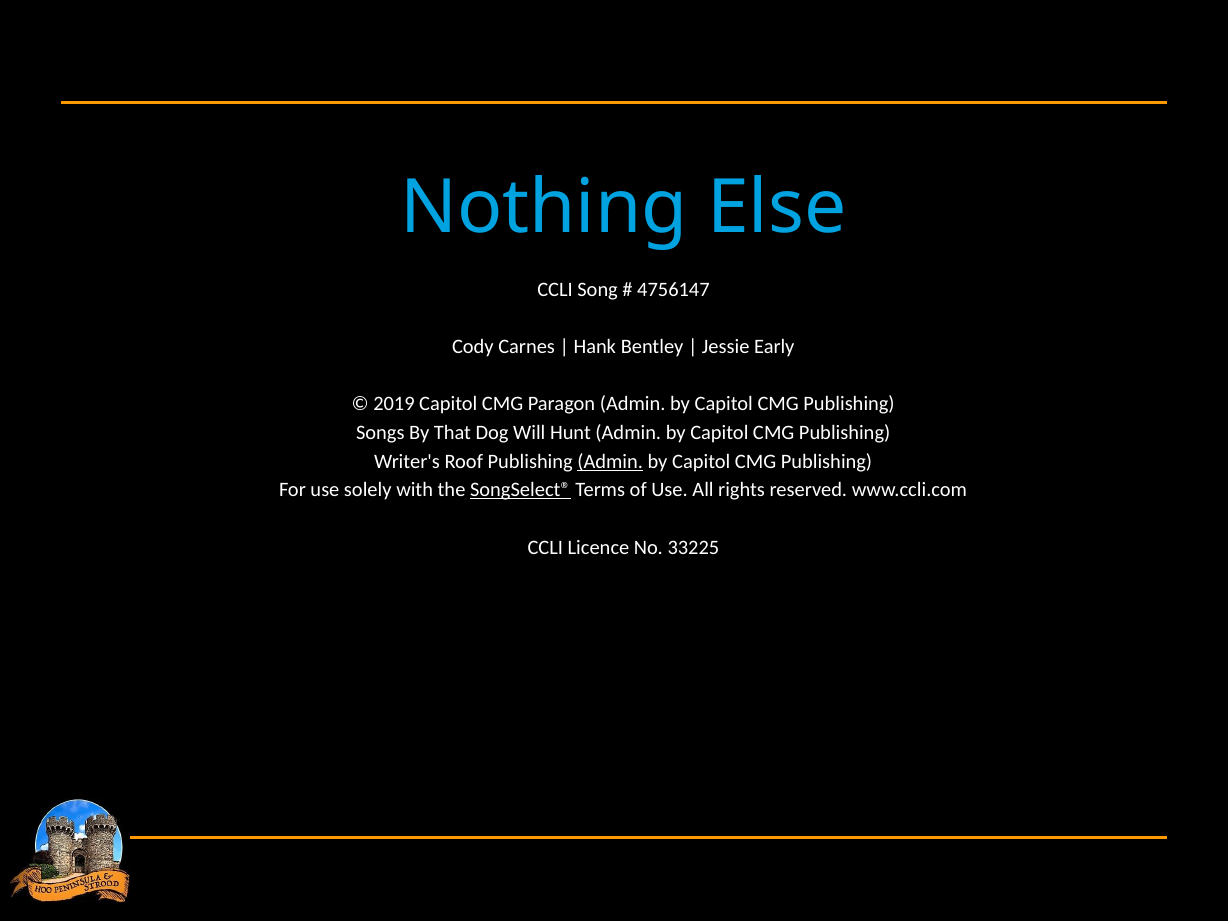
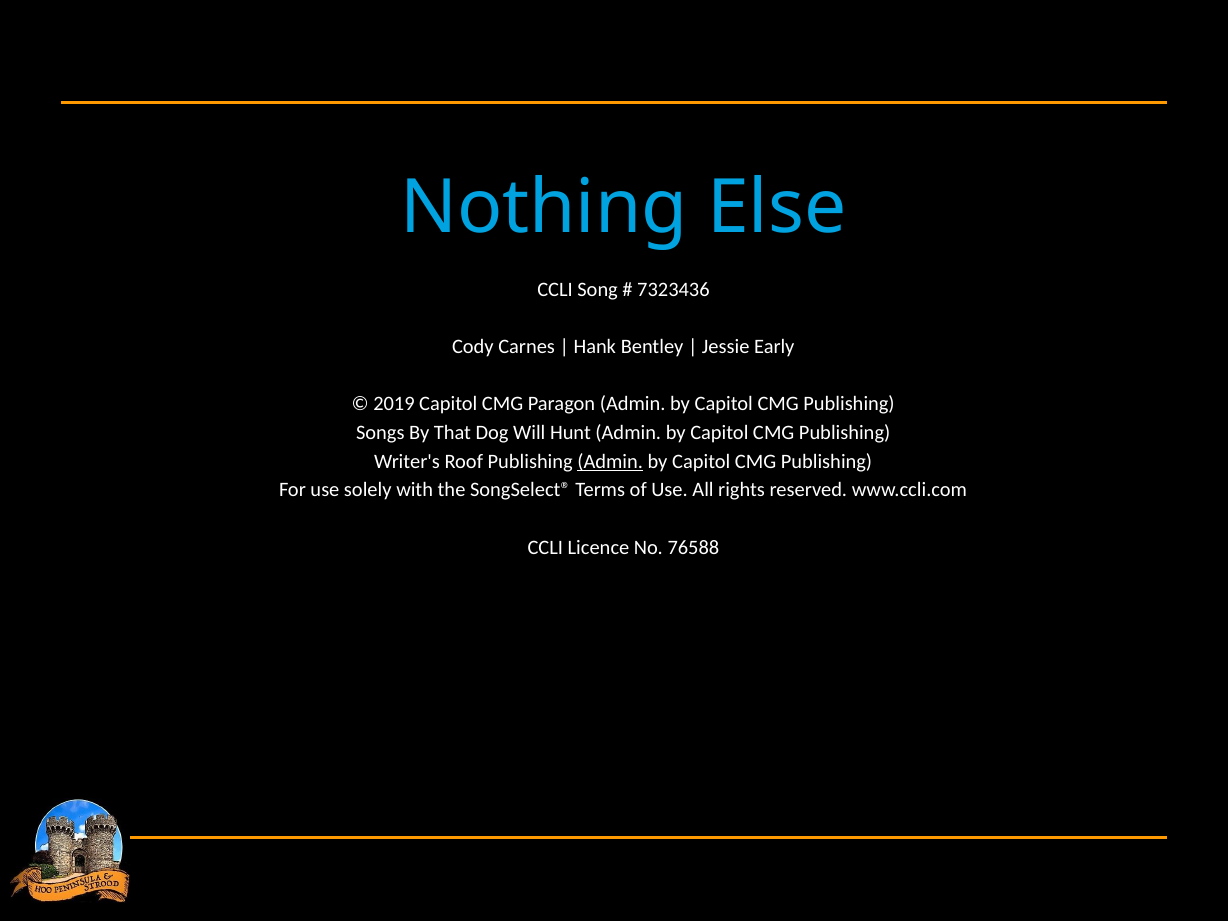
4756147: 4756147 -> 7323436
SongSelect® underline: present -> none
33225: 33225 -> 76588
